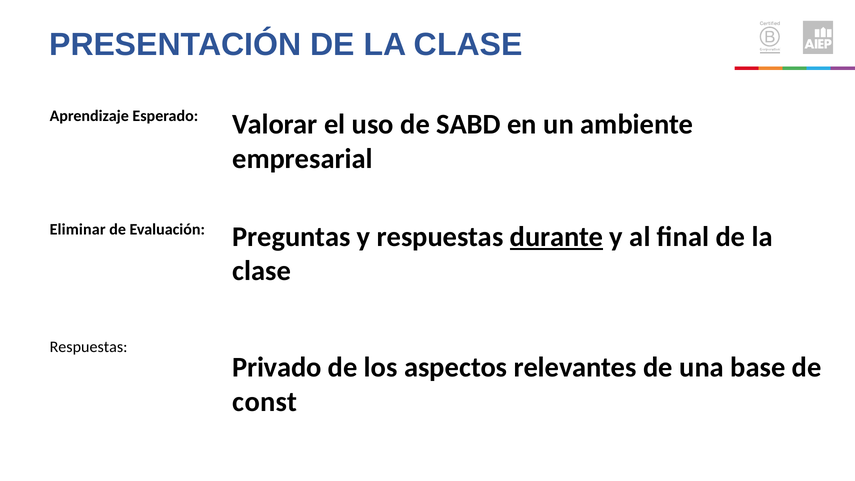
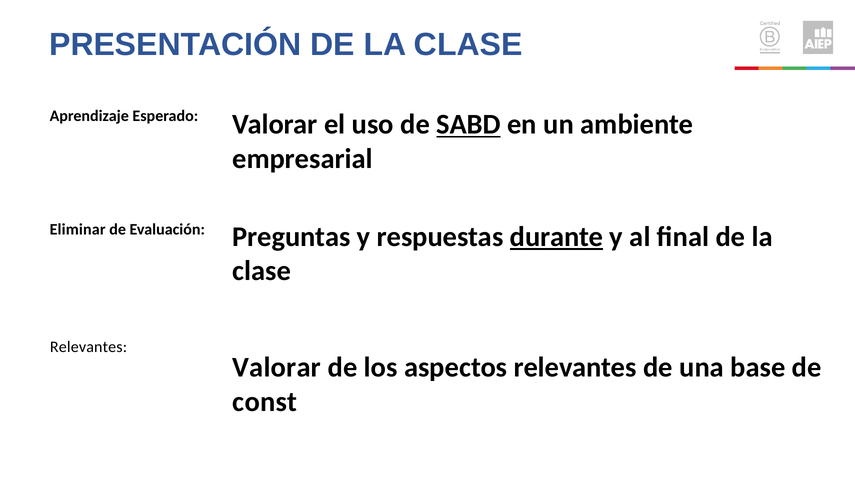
SABD underline: none -> present
Respuestas at (89, 347): Respuestas -> Relevantes
Privado at (277, 367): Privado -> Valorar
